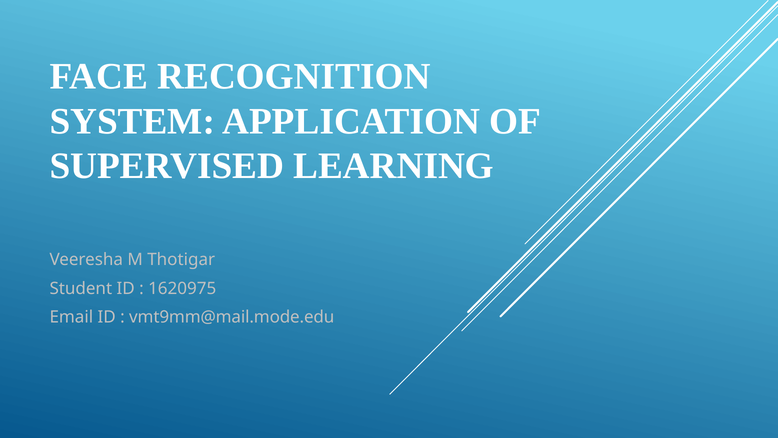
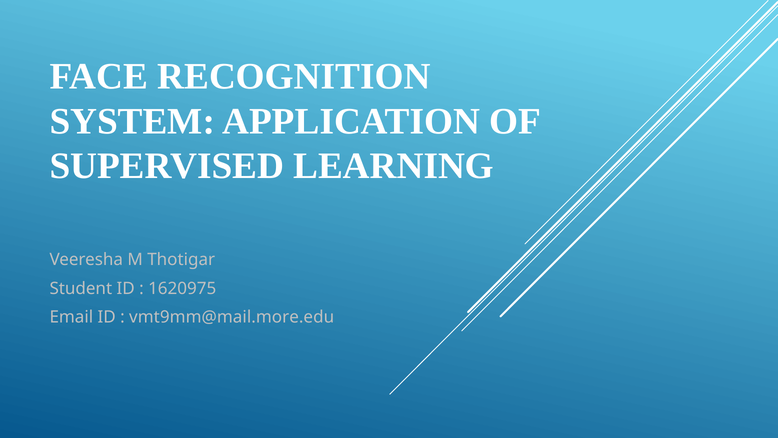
vmt9mm@mail.mode.edu: vmt9mm@mail.mode.edu -> vmt9mm@mail.more.edu
